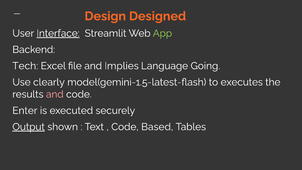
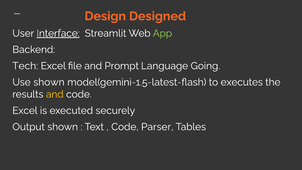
Implies: Implies -> Prompt
Use clearly: clearly -> shown
and at (55, 94) colour: pink -> yellow
Enter at (25, 110): Enter -> Excel
Output underline: present -> none
Based: Based -> Parser
